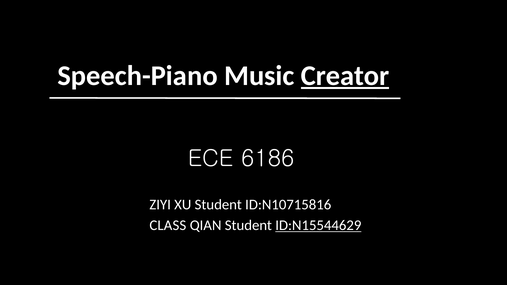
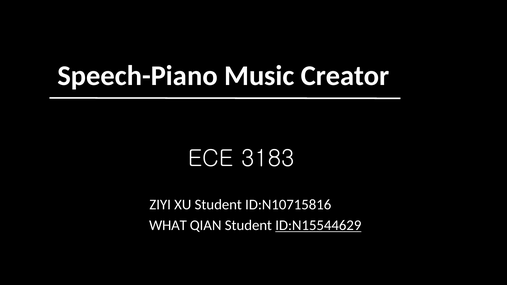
Creator underline: present -> none
6186: 6186 -> 3183
CLASS: CLASS -> WHAT
